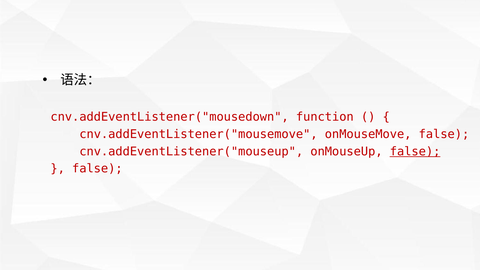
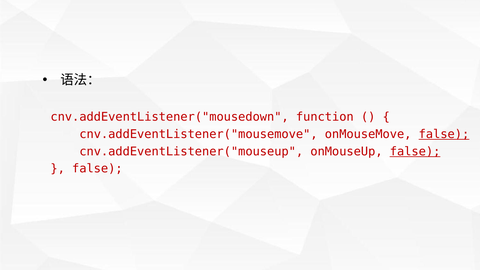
false at (444, 134) underline: none -> present
